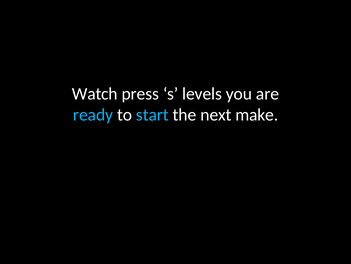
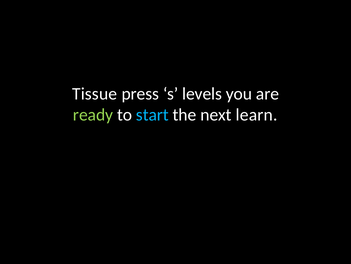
Watch: Watch -> Tissue
ready colour: light blue -> light green
make: make -> learn
